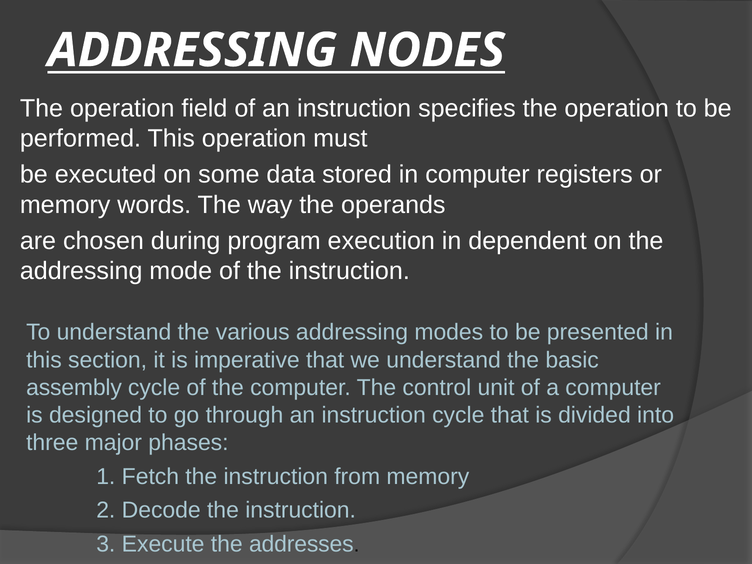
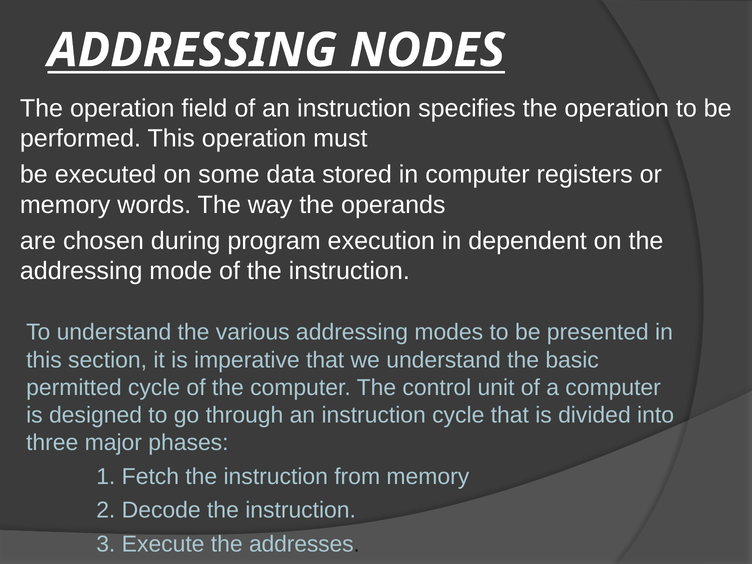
assembly: assembly -> permitted
